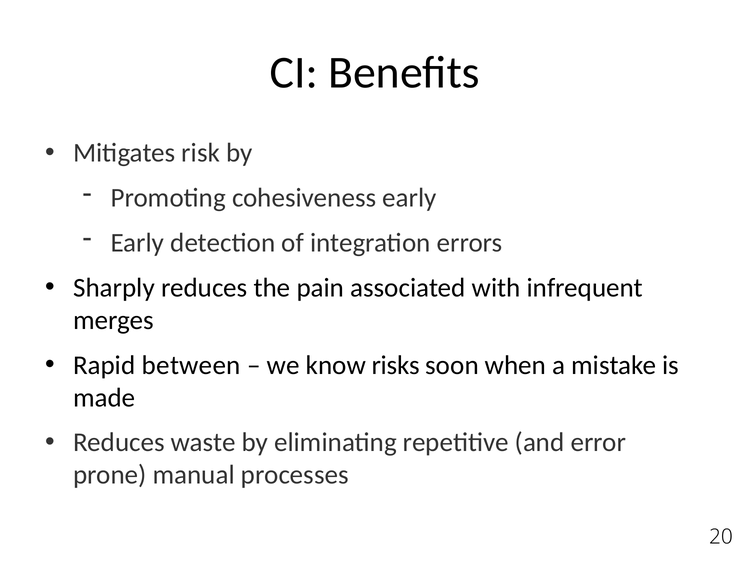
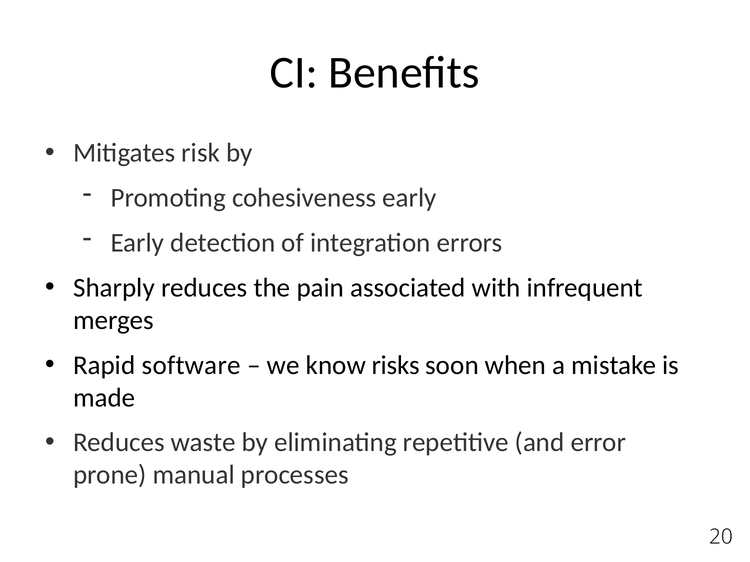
between: between -> software
